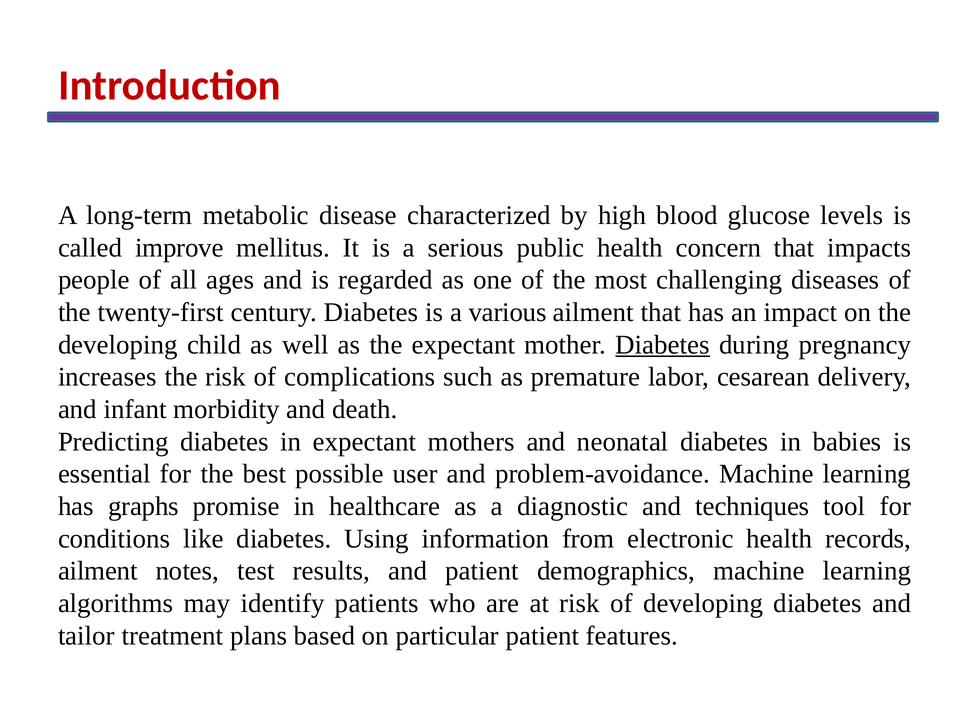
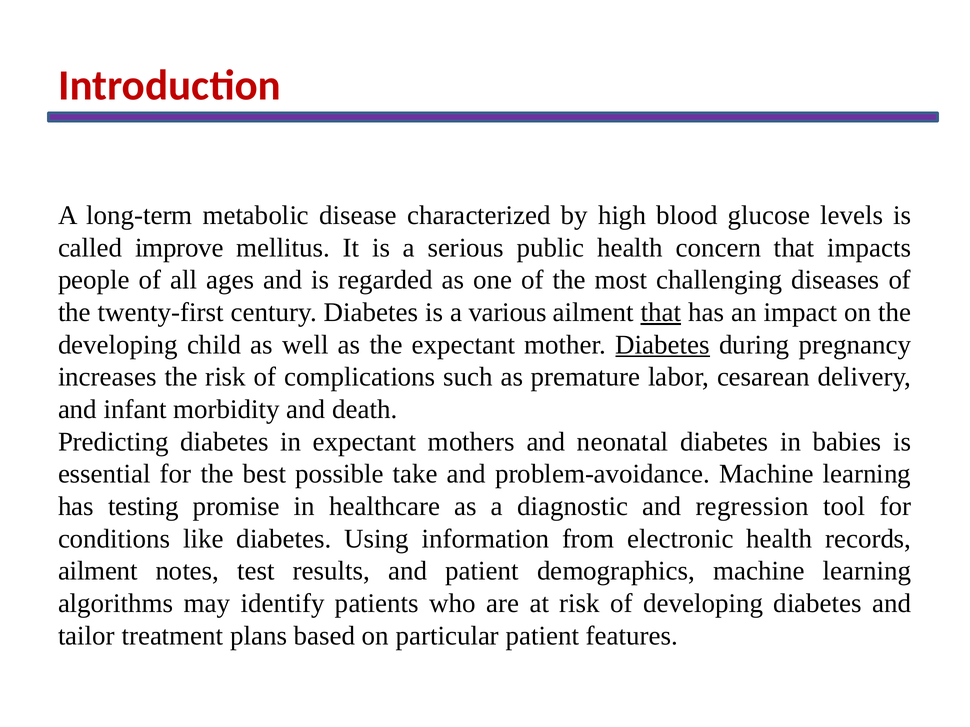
that at (661, 313) underline: none -> present
user: user -> take
graphs: graphs -> testing
techniques: techniques -> regression
